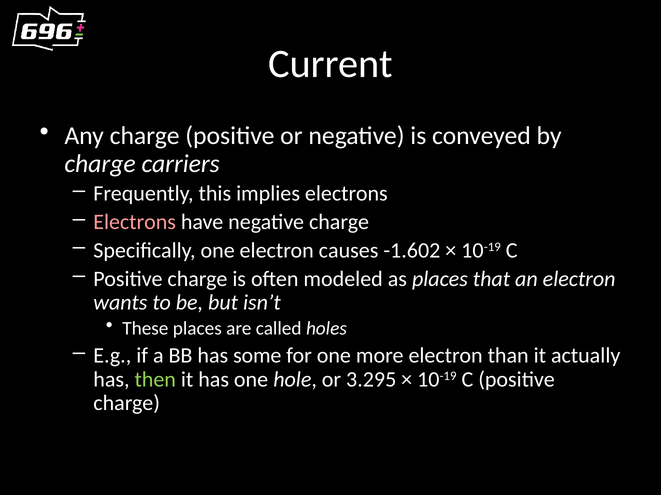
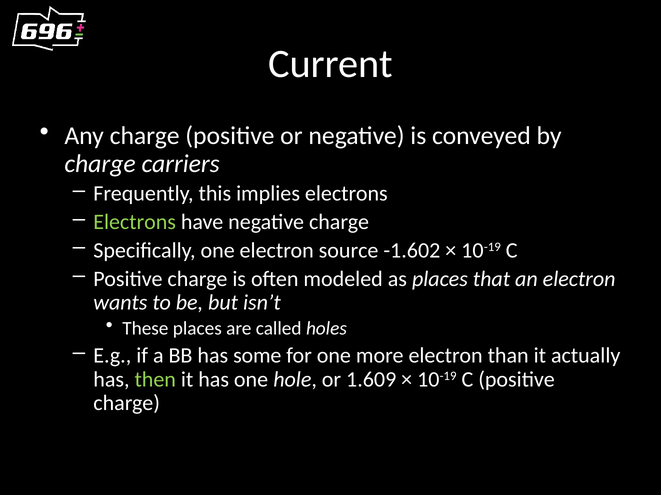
Electrons at (135, 222) colour: pink -> light green
causes: causes -> source
3.295: 3.295 -> 1.609
